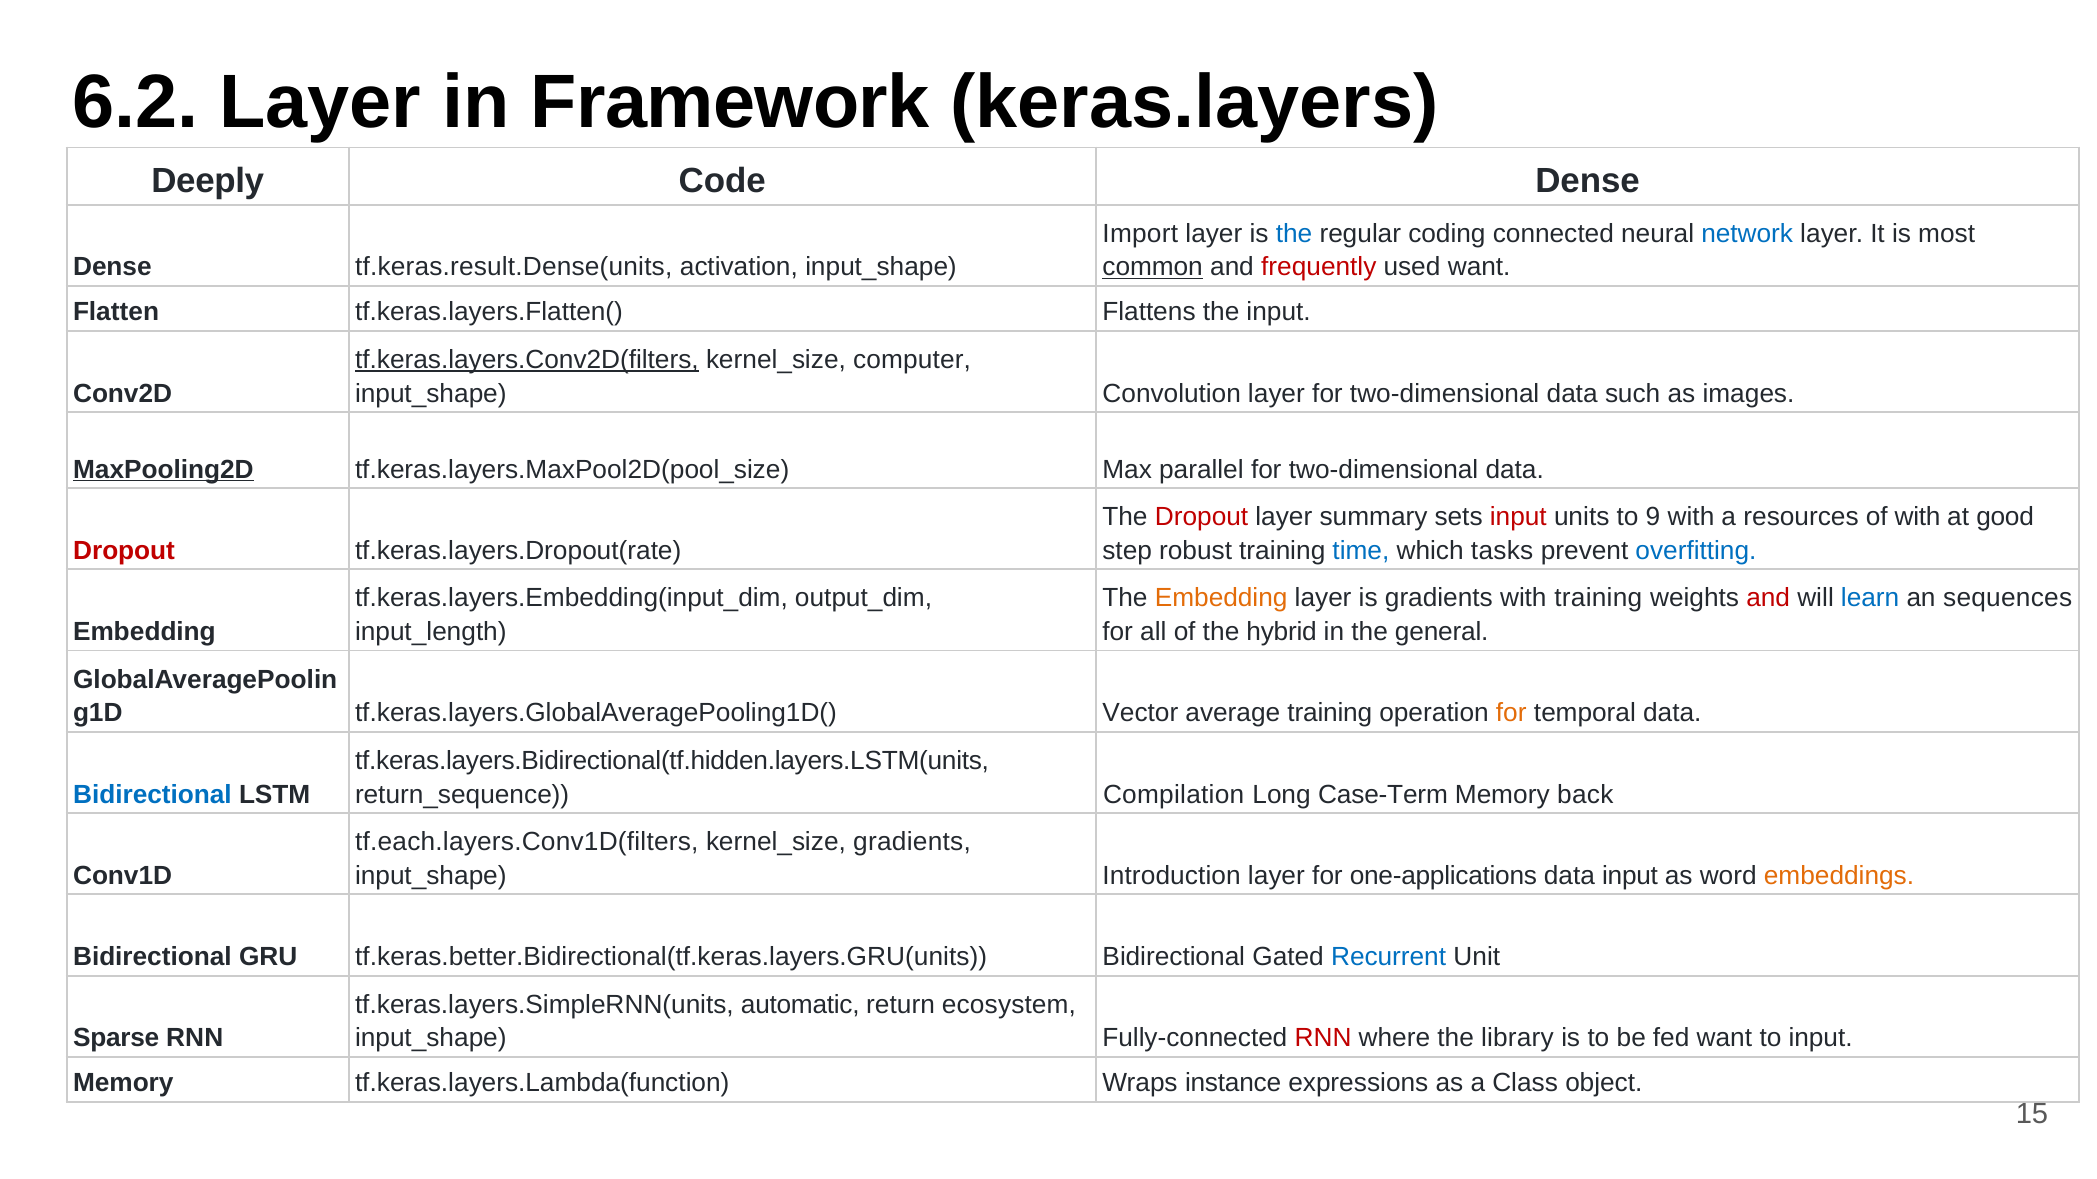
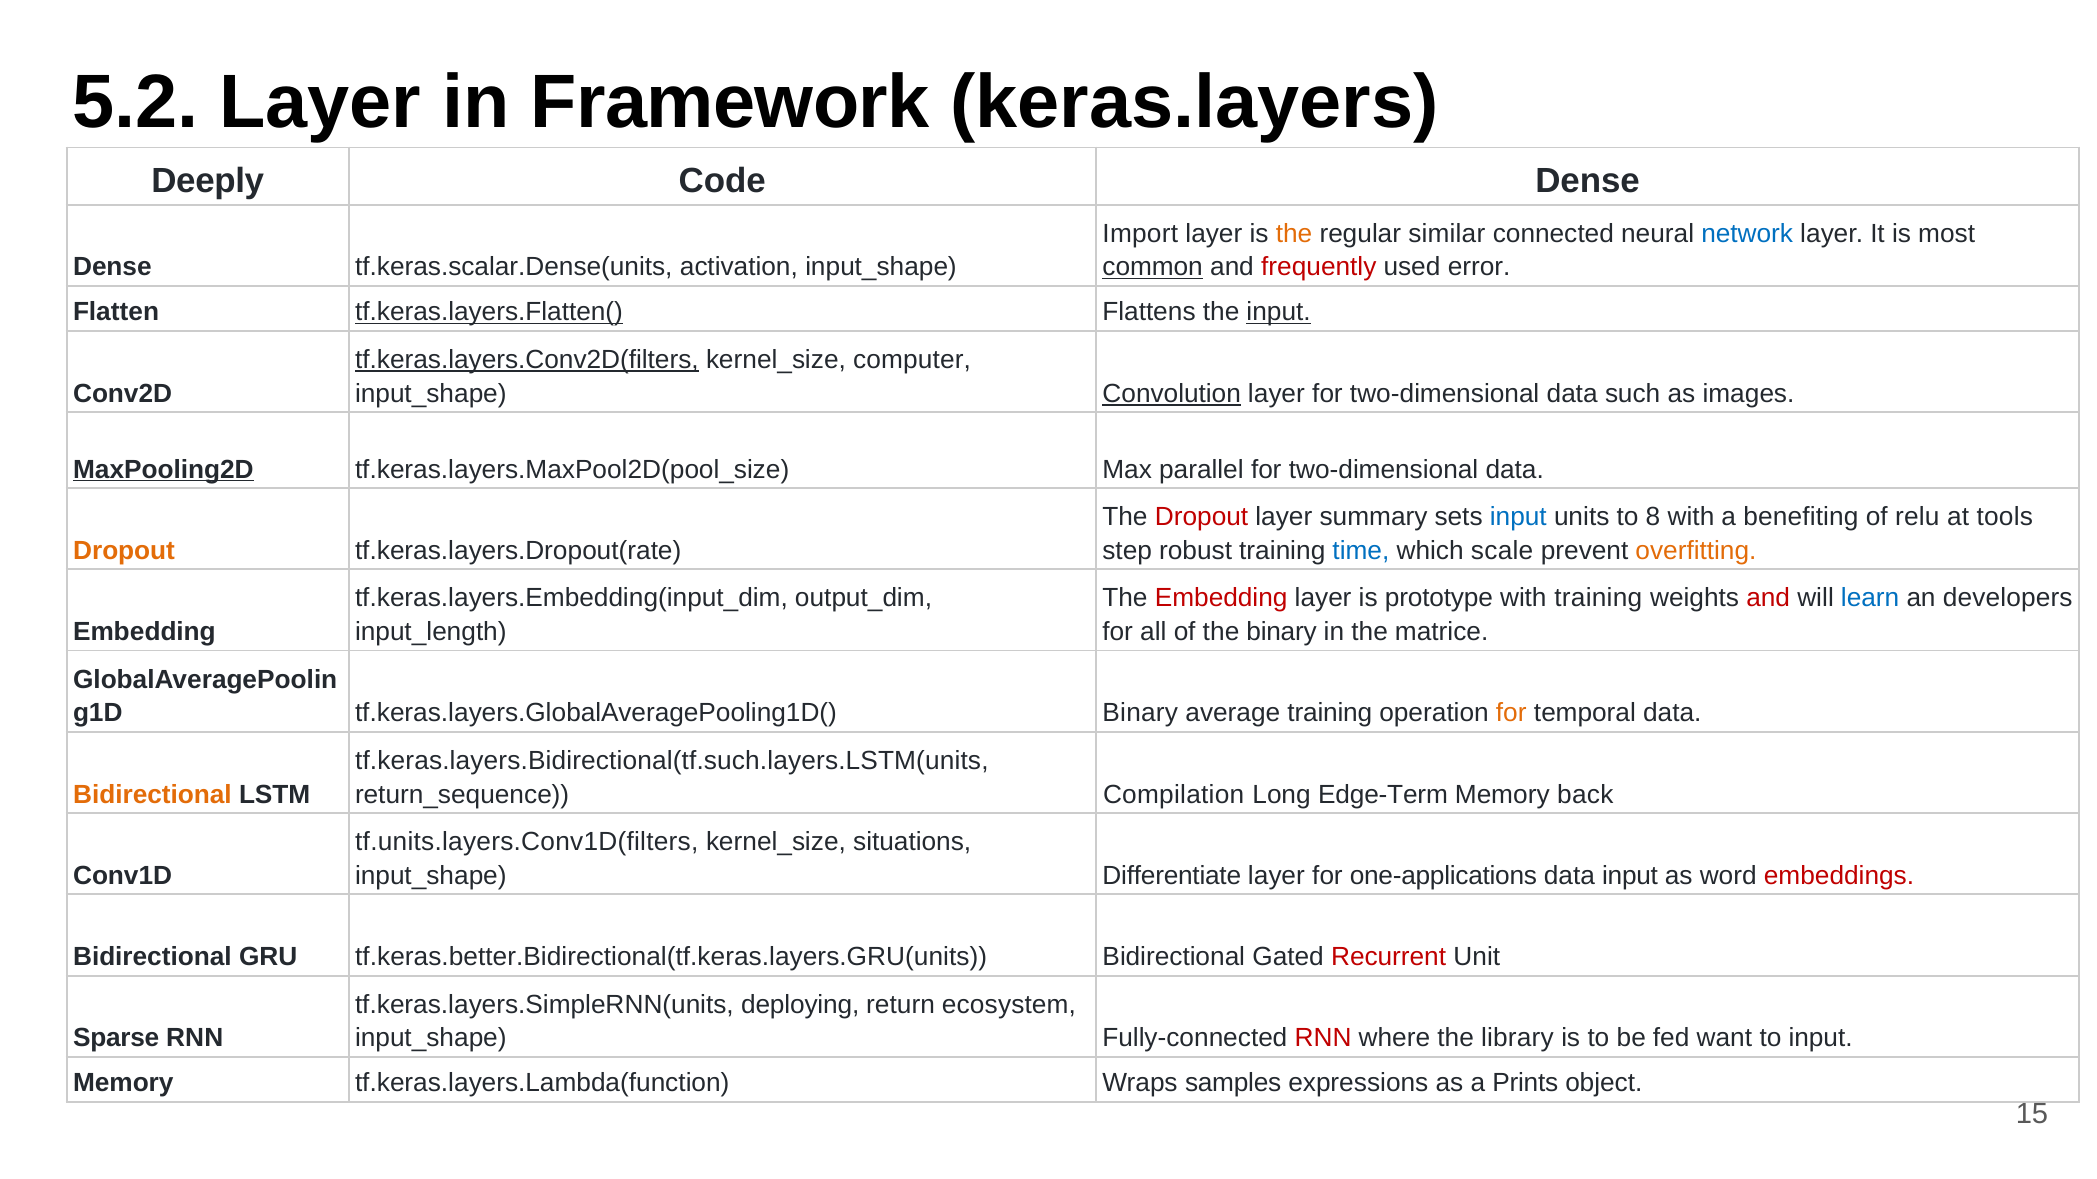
6.2: 6.2 -> 5.2
the at (1294, 234) colour: blue -> orange
coding: coding -> similar
tf.keras.result.Dense(units: tf.keras.result.Dense(units -> tf.keras.scalar.Dense(units
used want: want -> error
tf.keras.layers.Flatten( underline: none -> present
input at (1279, 312) underline: none -> present
Convolution underline: none -> present
input at (1518, 517) colour: red -> blue
9: 9 -> 8
resources: resources -> benefiting
of with: with -> relu
good: good -> tools
Dropout at (124, 551) colour: red -> orange
tasks: tasks -> scale
overfitting colour: blue -> orange
Embedding at (1221, 598) colour: orange -> red
is gradients: gradients -> prototype
sequences: sequences -> developers
the hybrid: hybrid -> binary
general: general -> matrice
tf.keras.layers.GlobalAveragePooling1D( Vector: Vector -> Binary
tf.keras.layers.Bidirectional(tf.hidden.layers.LSTM(units: tf.keras.layers.Bidirectional(tf.hidden.layers.LSTM(units -> tf.keras.layers.Bidirectional(tf.such.layers.LSTM(units
Bidirectional at (152, 795) colour: blue -> orange
Case-Term: Case-Term -> Edge-Term
tf.each.layers.Conv1D(filters: tf.each.layers.Conv1D(filters -> tf.units.layers.Conv1D(filters
gradients at (912, 842): gradients -> situations
Introduction: Introduction -> Differentiate
embeddings colour: orange -> red
Recurrent colour: blue -> red
automatic: automatic -> deploying
instance: instance -> samples
Class: Class -> Prints
